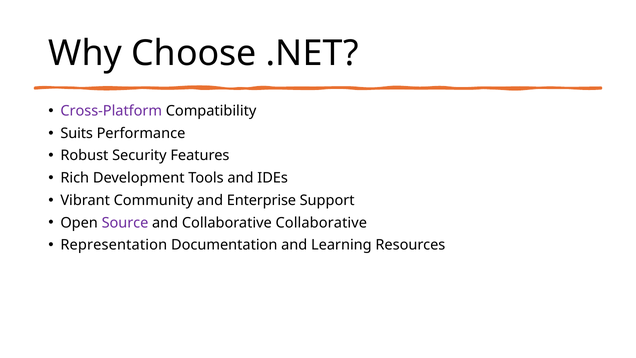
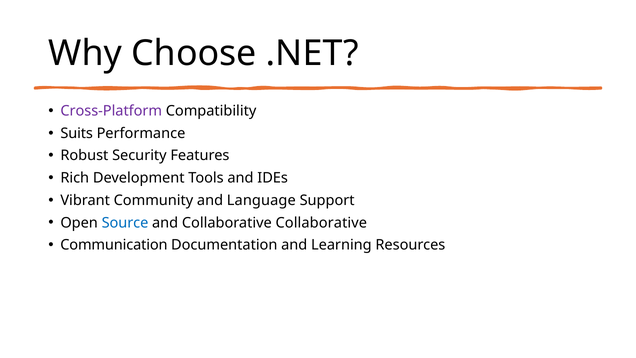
Enterprise: Enterprise -> Language
Source colour: purple -> blue
Representation: Representation -> Communication
